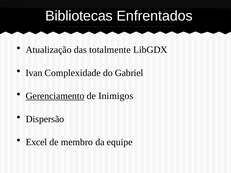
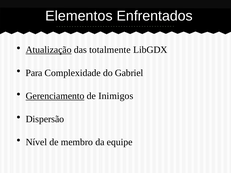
Bibliotecas: Bibliotecas -> Elementos
Atualização underline: none -> present
Ivan: Ivan -> Para
Excel: Excel -> Nível
